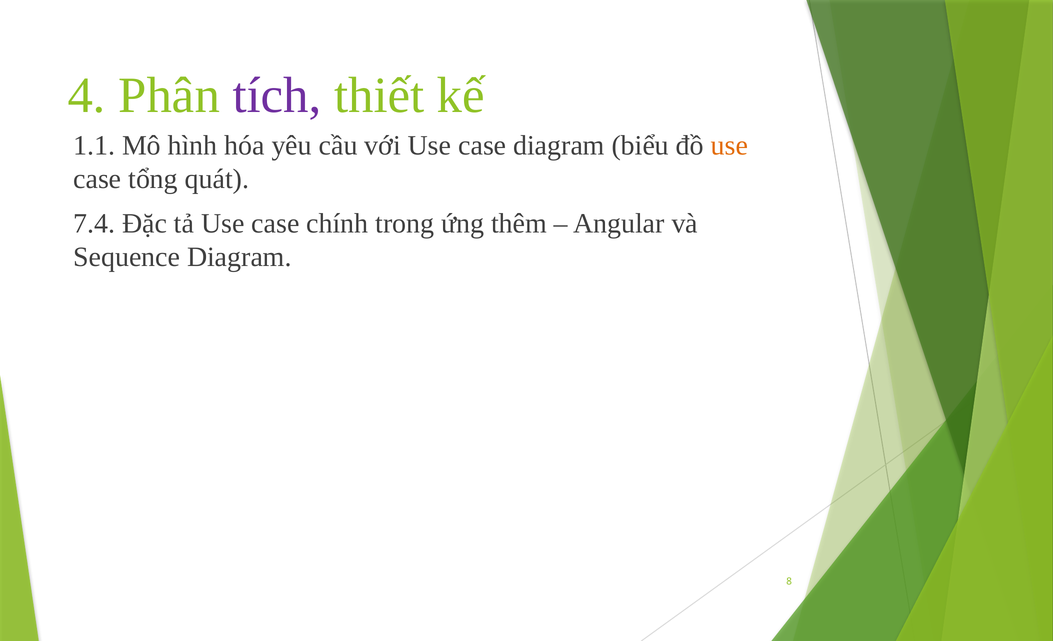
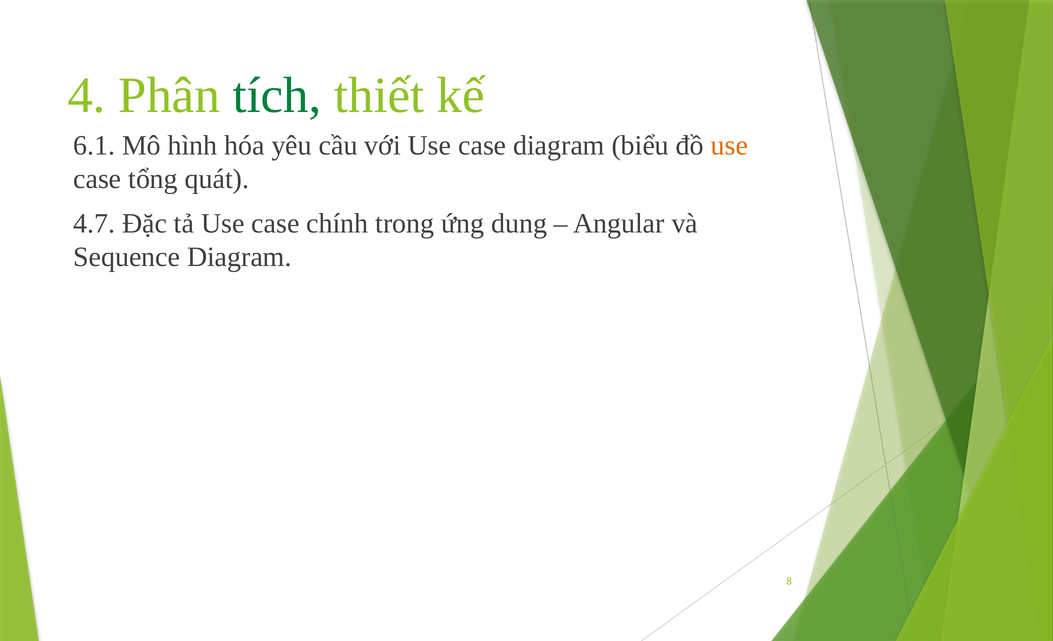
tích colour: purple -> green
1.1: 1.1 -> 6.1
7.4: 7.4 -> 4.7
thêm: thêm -> dung
